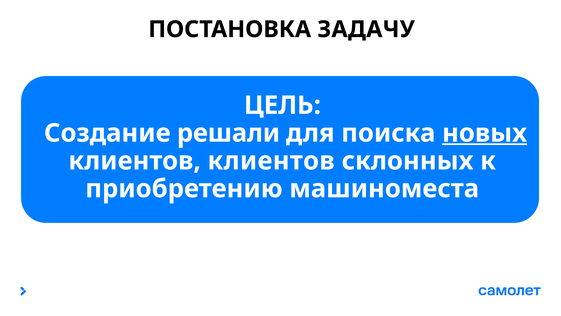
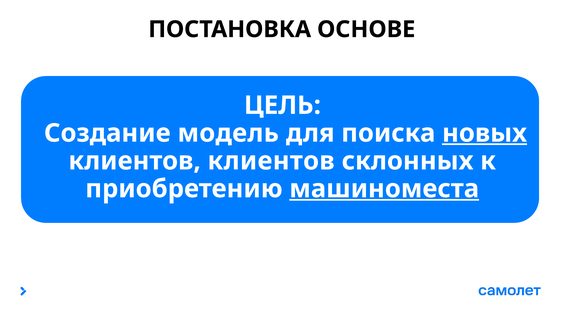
ЗАДАЧУ: ЗАДАЧУ -> ОСНОВЕ
решали: решали -> модель
машиноместа underline: none -> present
